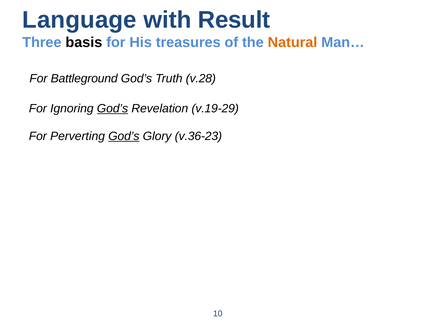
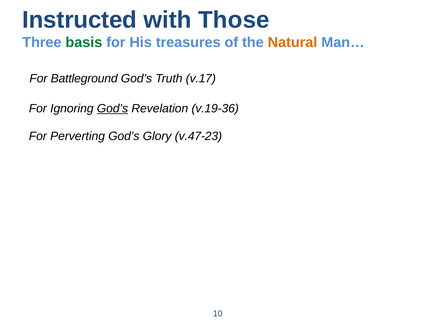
Language: Language -> Instructed
Result: Result -> Those
basis colour: black -> green
v.28: v.28 -> v.17
v.19-29: v.19-29 -> v.19-36
God’s at (124, 136) underline: present -> none
v.36-23: v.36-23 -> v.47-23
